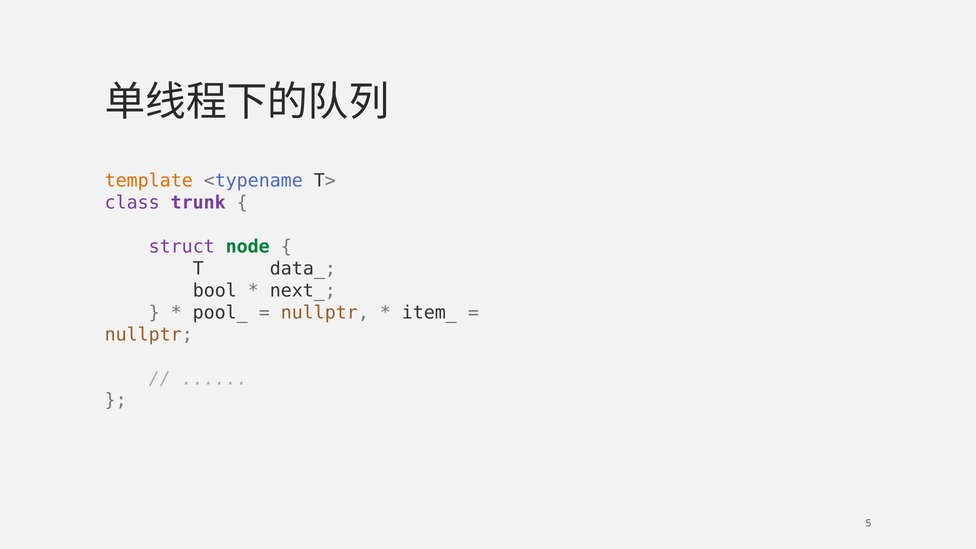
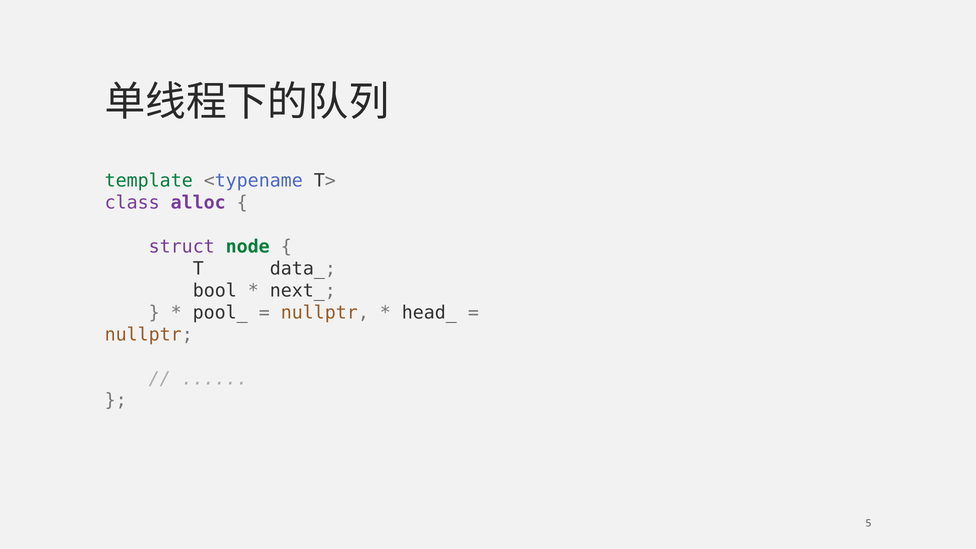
template colour: orange -> green
trunk: trunk -> alloc
item_: item_ -> head_
